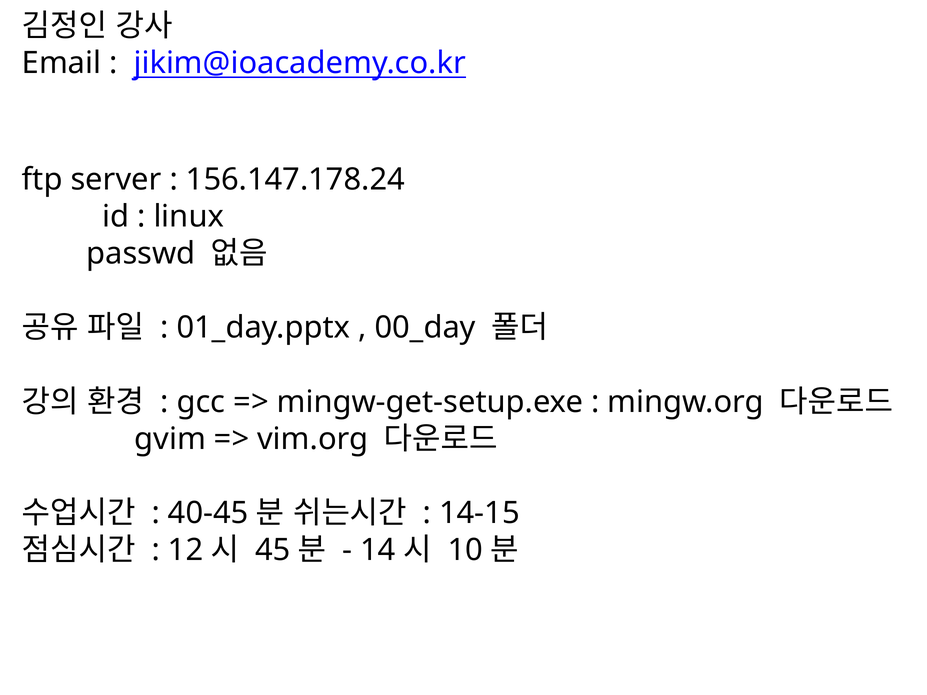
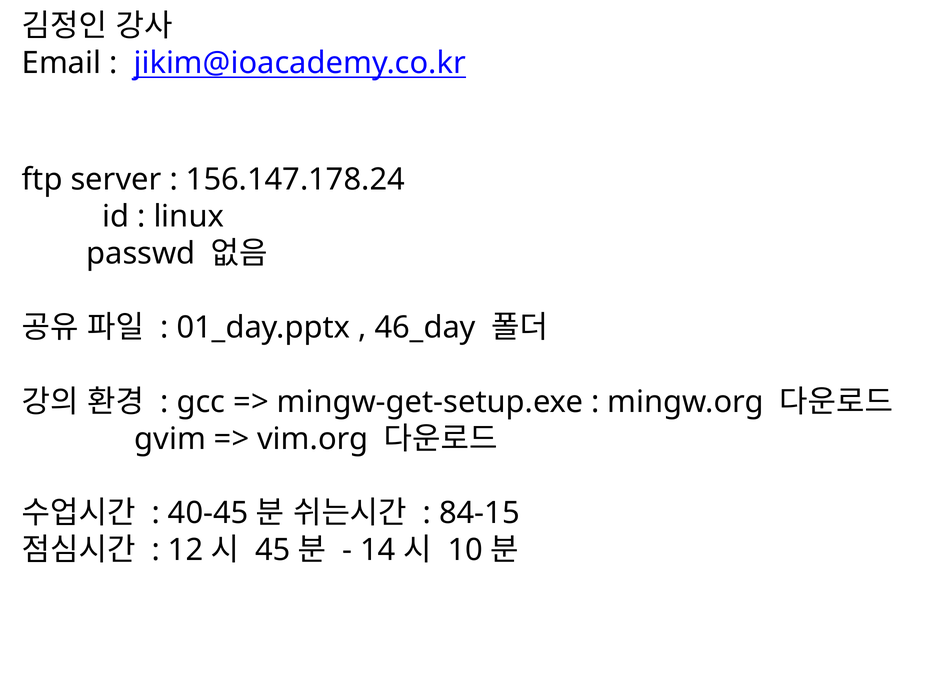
00_day: 00_day -> 46_day
14-15: 14-15 -> 84-15
